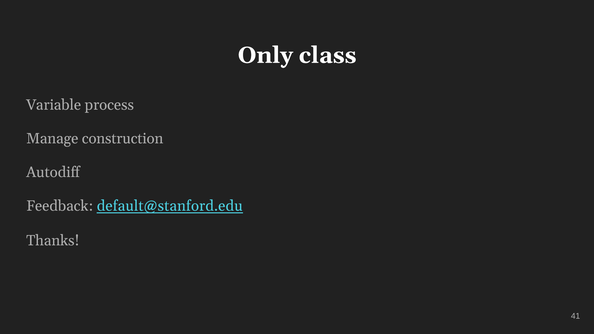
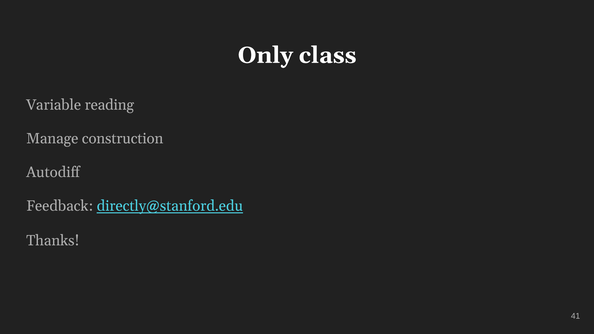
process: process -> reading
default@stanford.edu: default@stanford.edu -> directly@stanford.edu
